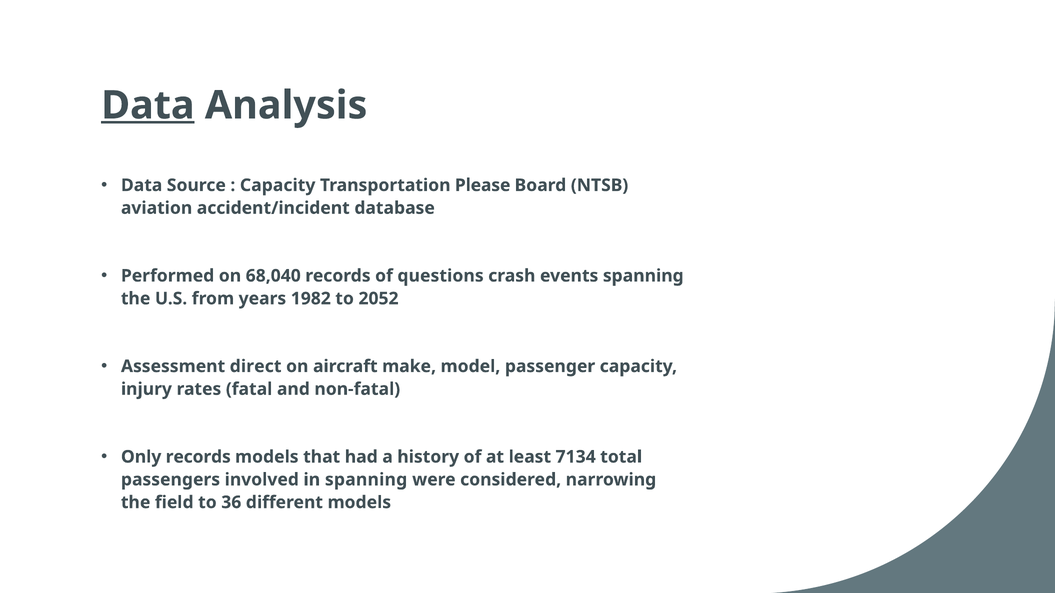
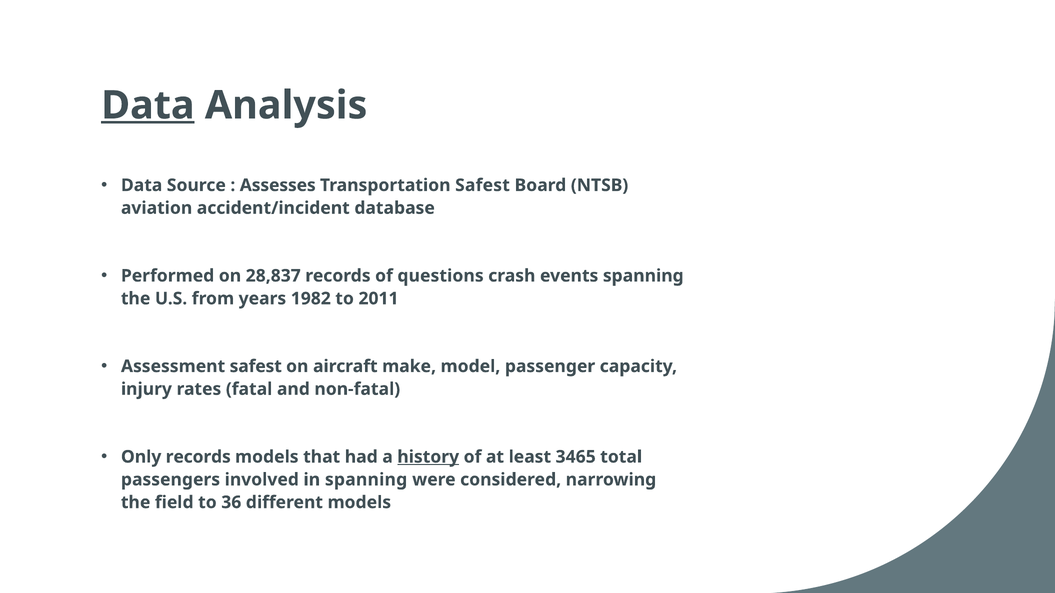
Capacity at (278, 185): Capacity -> Assesses
Transportation Please: Please -> Safest
68,040: 68,040 -> 28,837
2052: 2052 -> 2011
Assessment direct: direct -> safest
history underline: none -> present
7134: 7134 -> 3465
